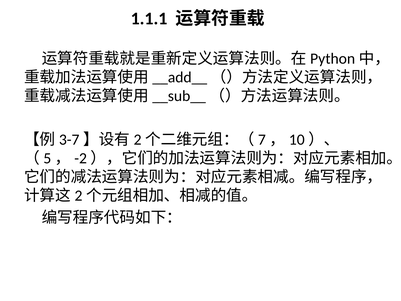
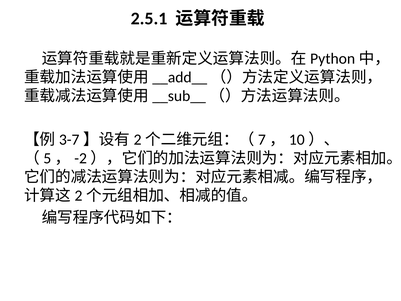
1.1.1: 1.1.1 -> 2.5.1
